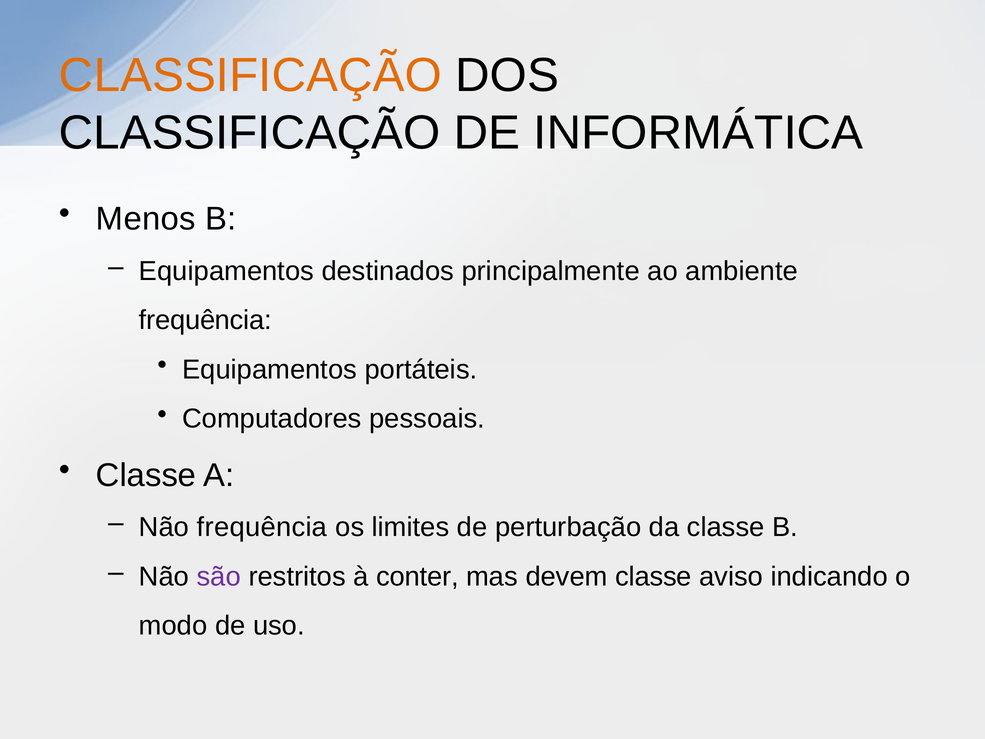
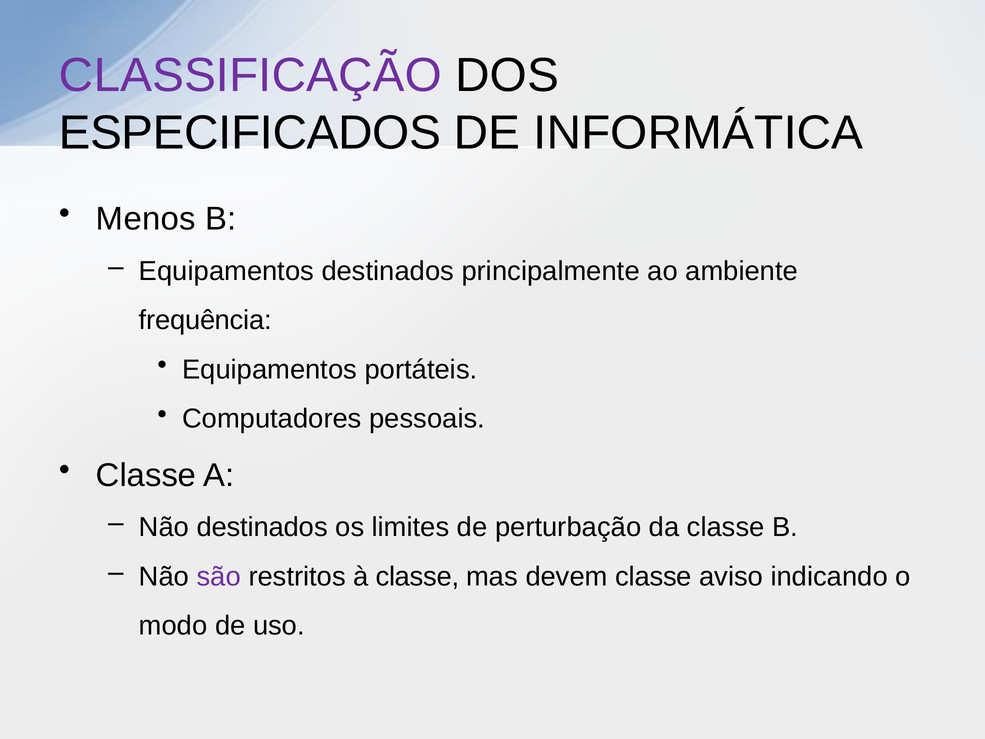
CLASSIFICAÇÃO at (250, 76) colour: orange -> purple
CLASSIFICAÇÃO at (250, 133): CLASSIFICAÇÃO -> ESPECIFICADOS
Não frequência: frequência -> destinados
à conter: conter -> classe
